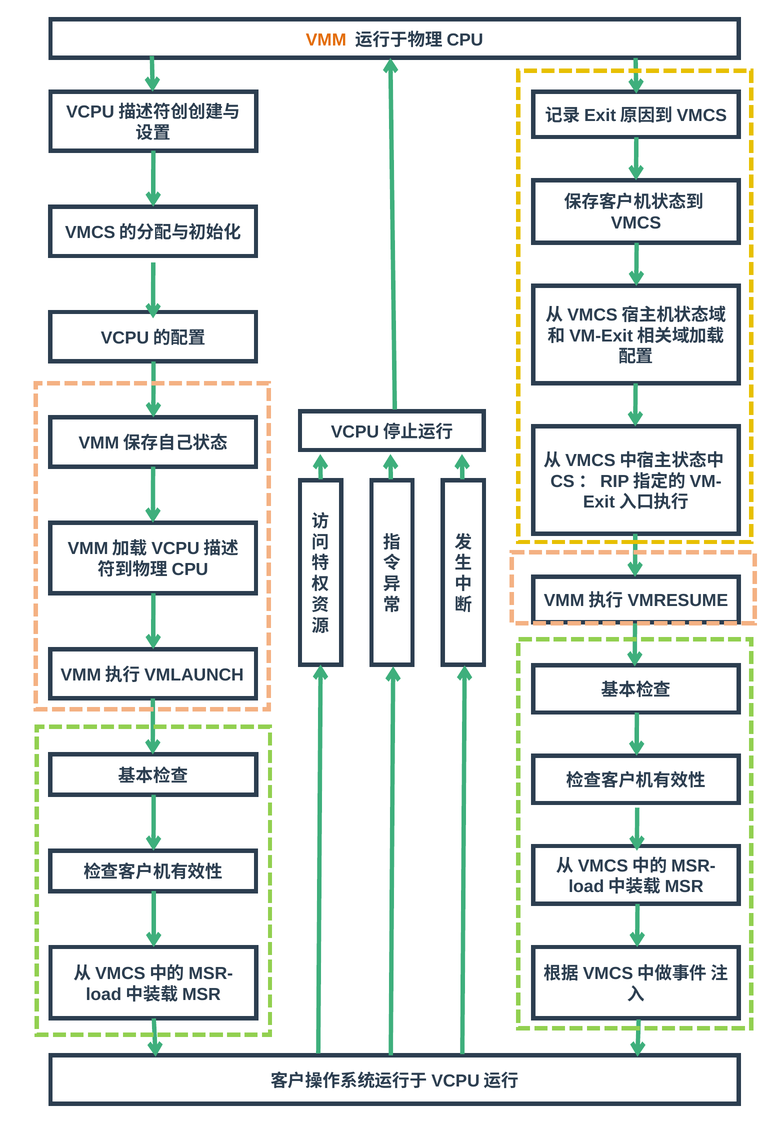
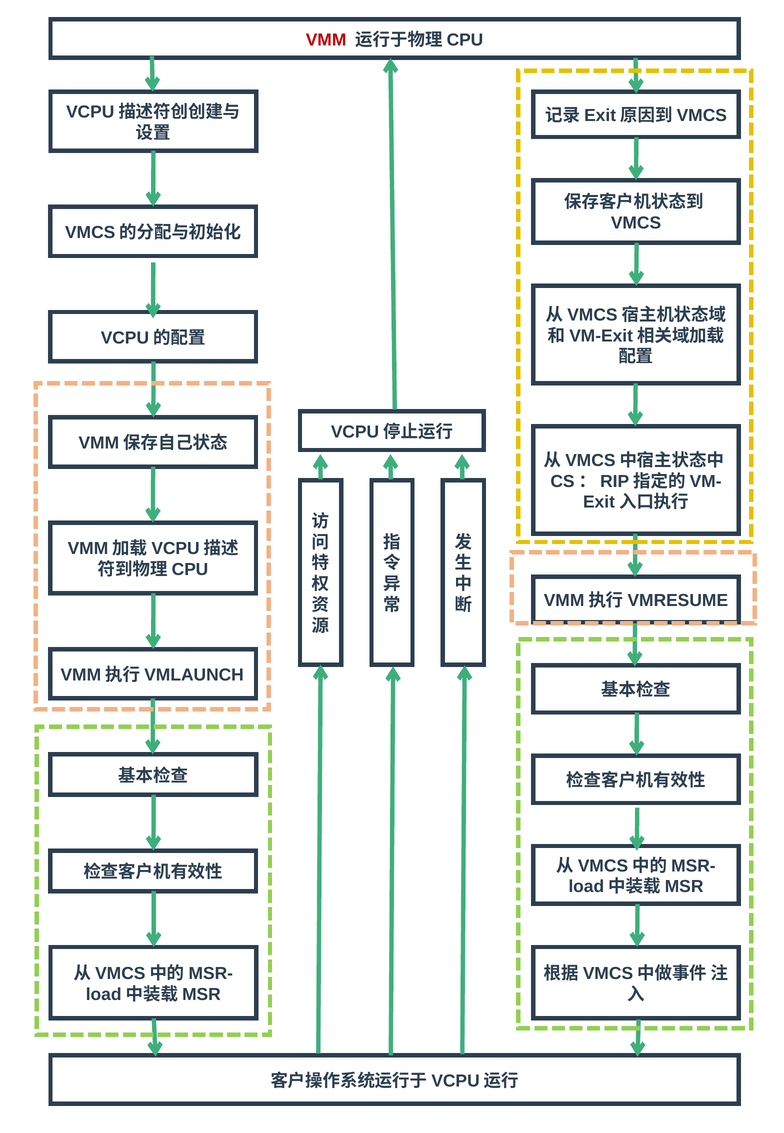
VMM colour: orange -> red
